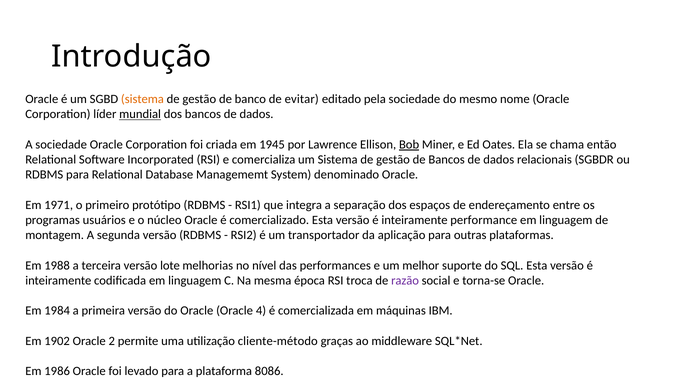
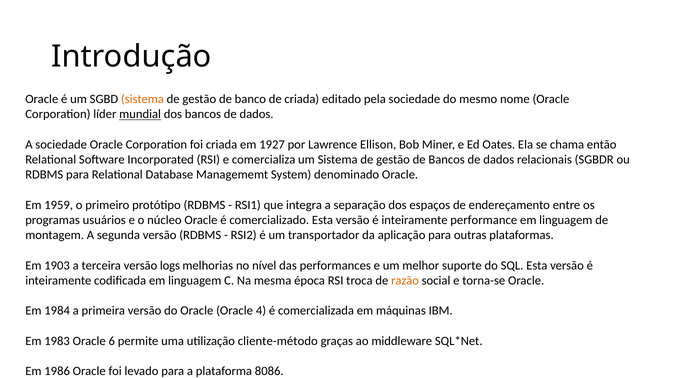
de evitar: evitar -> criada
1945: 1945 -> 1927
Bob underline: present -> none
1971: 1971 -> 1959
1988: 1988 -> 1903
lote: lote -> logs
razão colour: purple -> orange
1902: 1902 -> 1983
2: 2 -> 6
